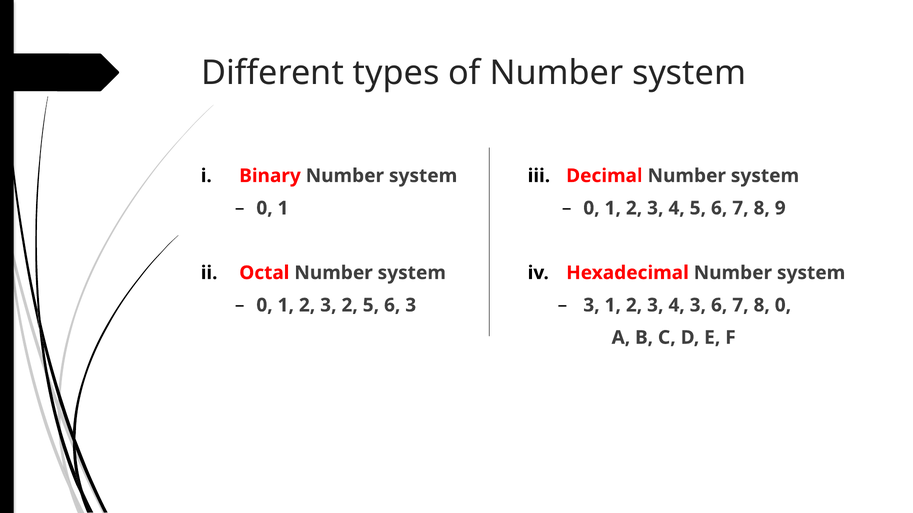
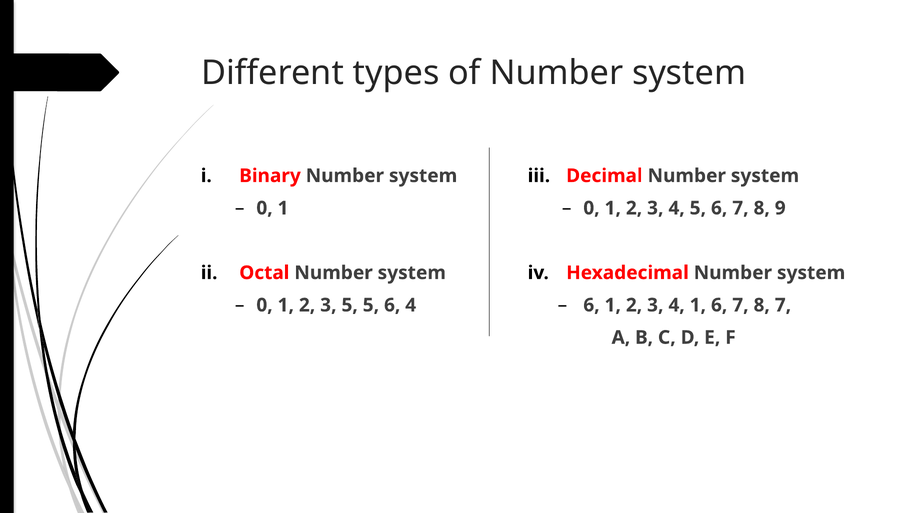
3 2: 2 -> 5
6 3: 3 -> 4
3 at (591, 305): 3 -> 6
4 3: 3 -> 1
8 0: 0 -> 7
